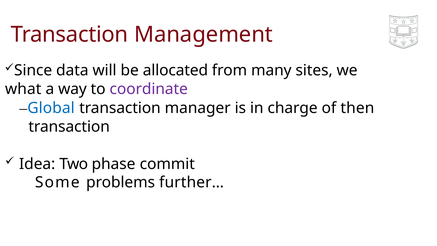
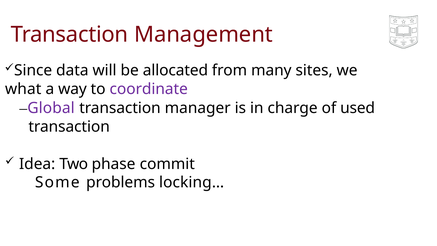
Global colour: blue -> purple
then: then -> used
further…: further… -> locking…
